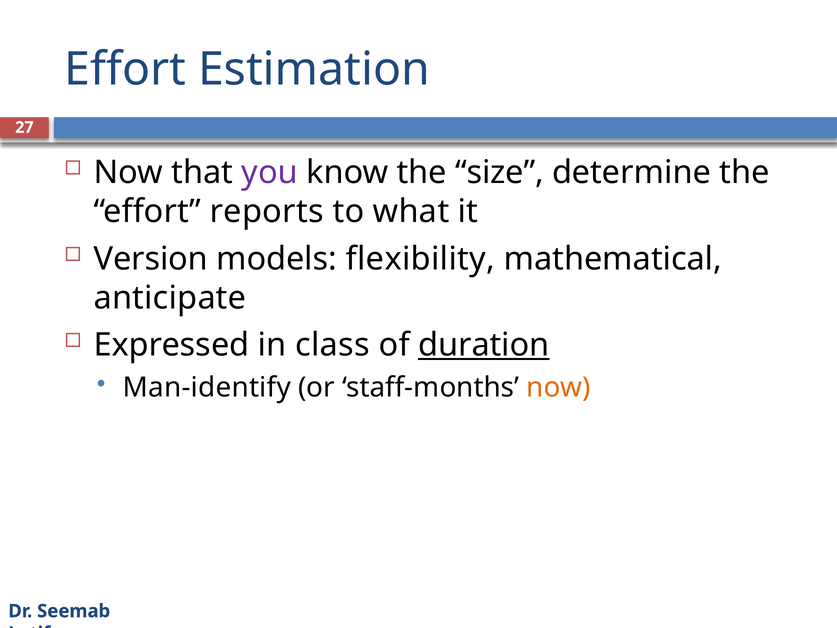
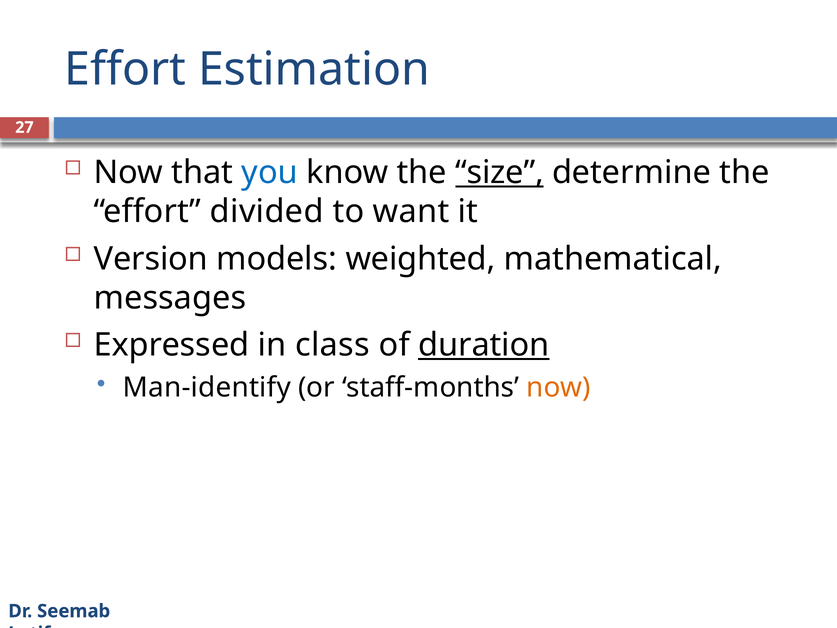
you colour: purple -> blue
size underline: none -> present
reports: reports -> divided
what: what -> want
flexibility: flexibility -> weighted
anticipate: anticipate -> messages
